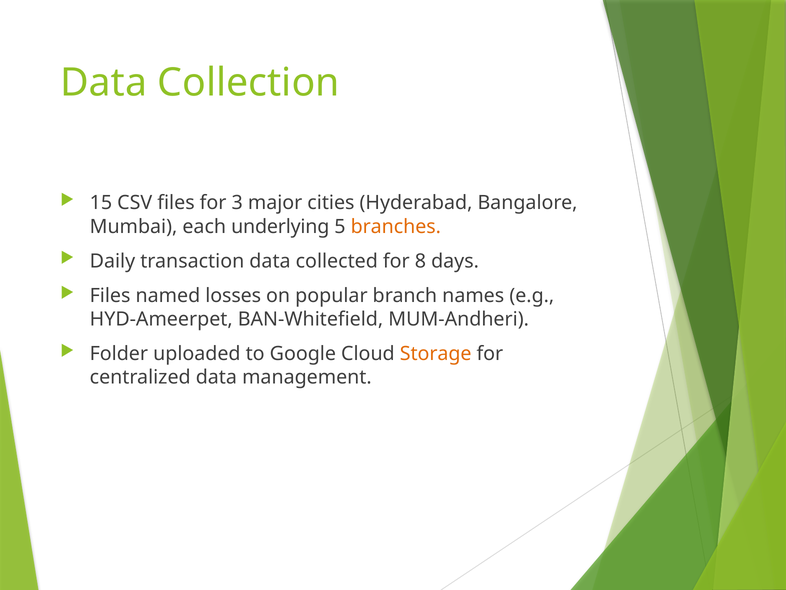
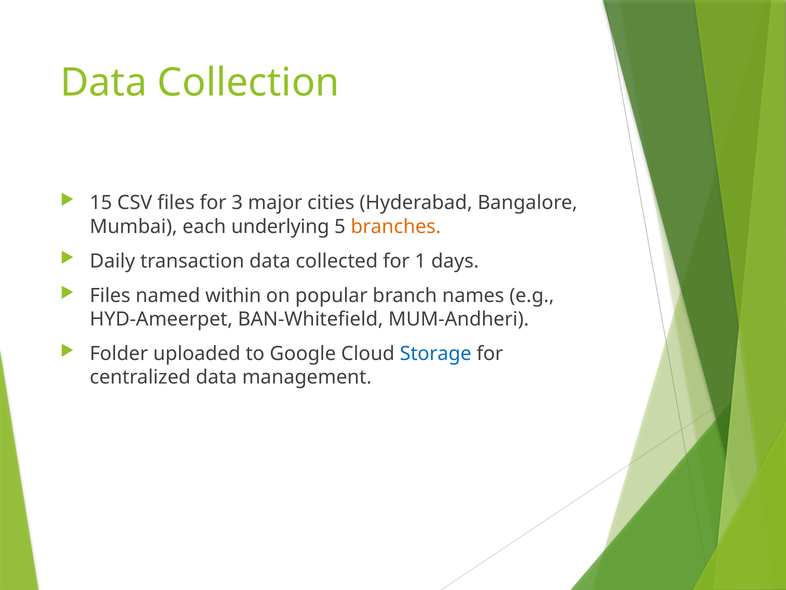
8: 8 -> 1
losses: losses -> within
Storage colour: orange -> blue
